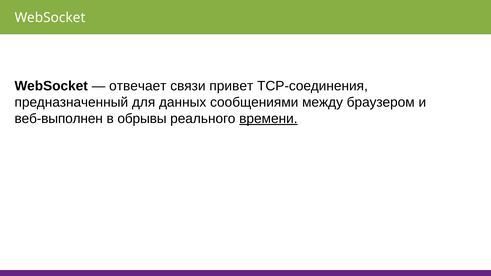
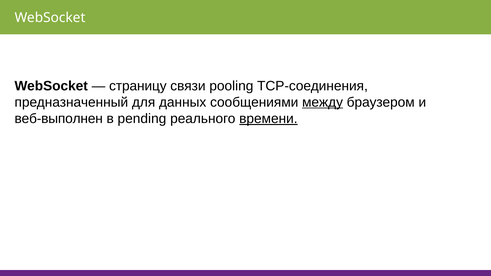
отвечает: отвечает -> страницу
привет: привет -> pooling
между underline: none -> present
обрывы: обрывы -> pending
